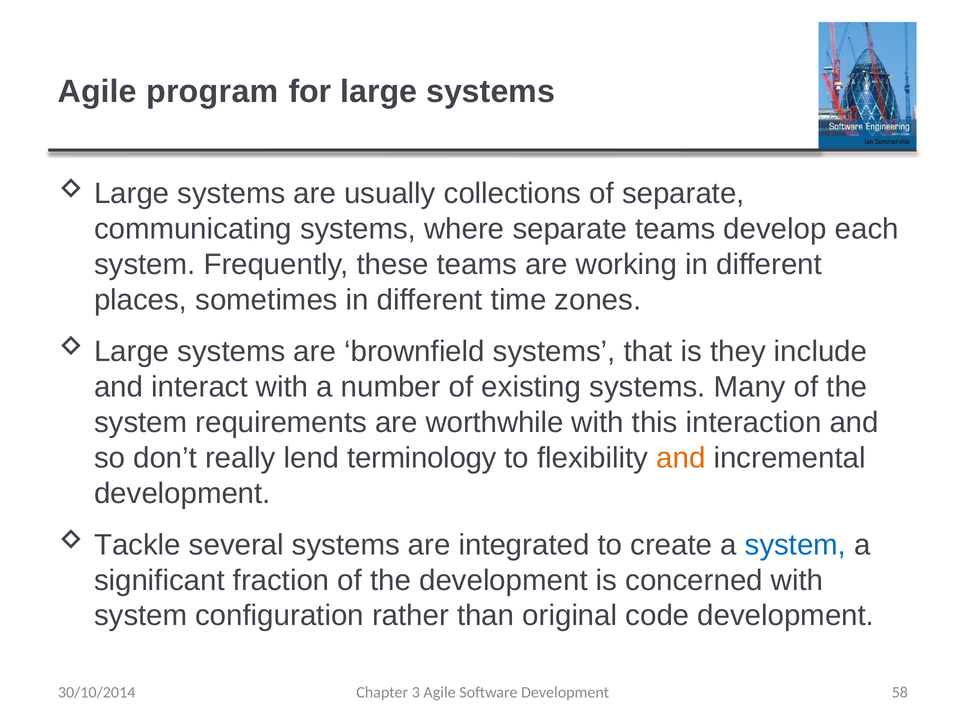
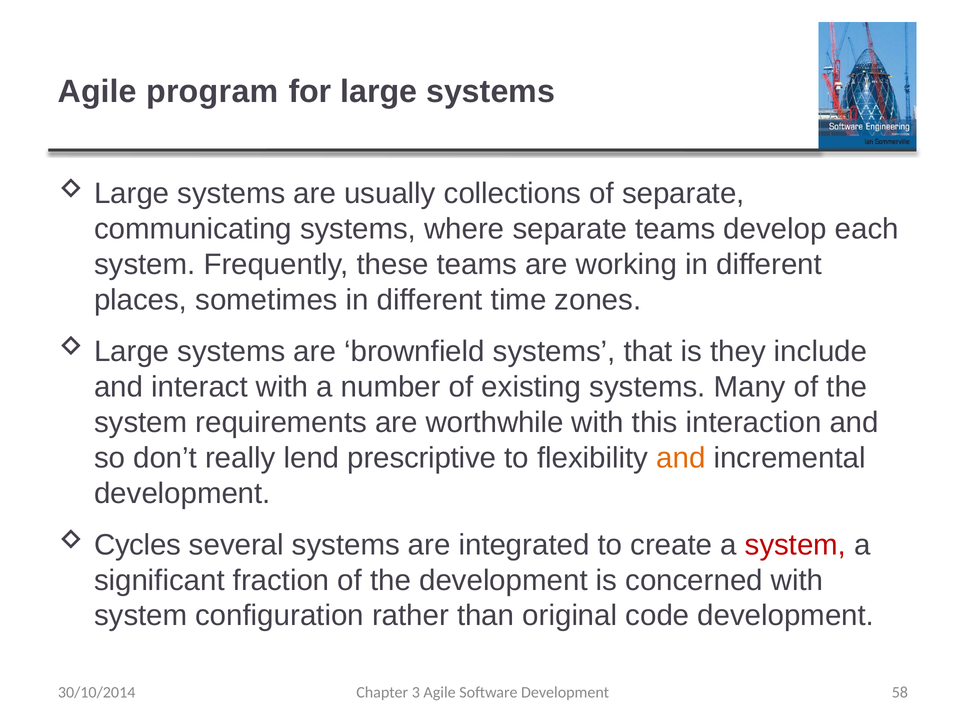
terminology: terminology -> prescriptive
Tackle: Tackle -> Cycles
system at (796, 544) colour: blue -> red
